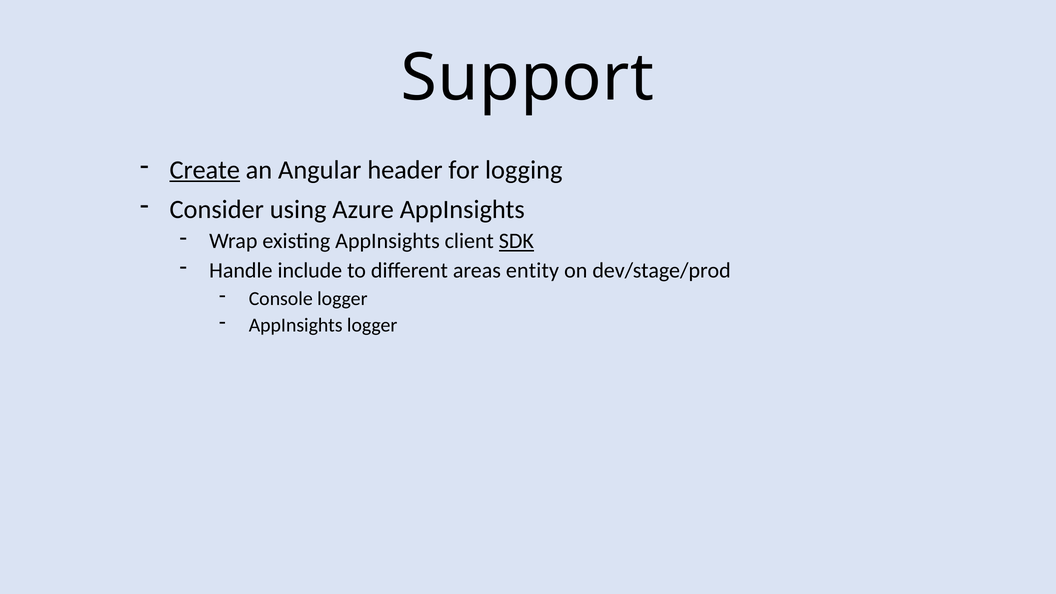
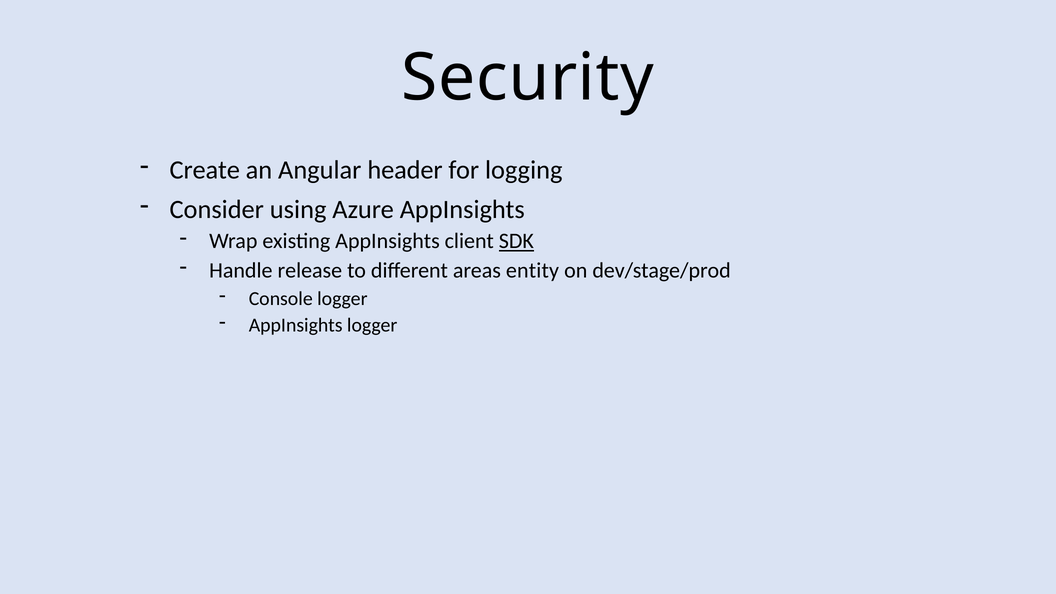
Support: Support -> Security
Create underline: present -> none
include: include -> release
